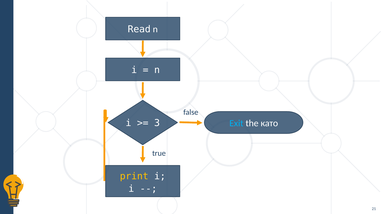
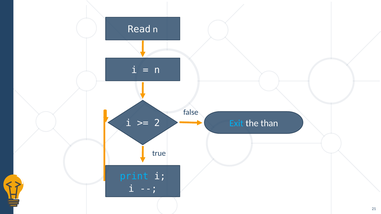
3: 3 -> 2
като: като -> than
print colour: yellow -> light blue
